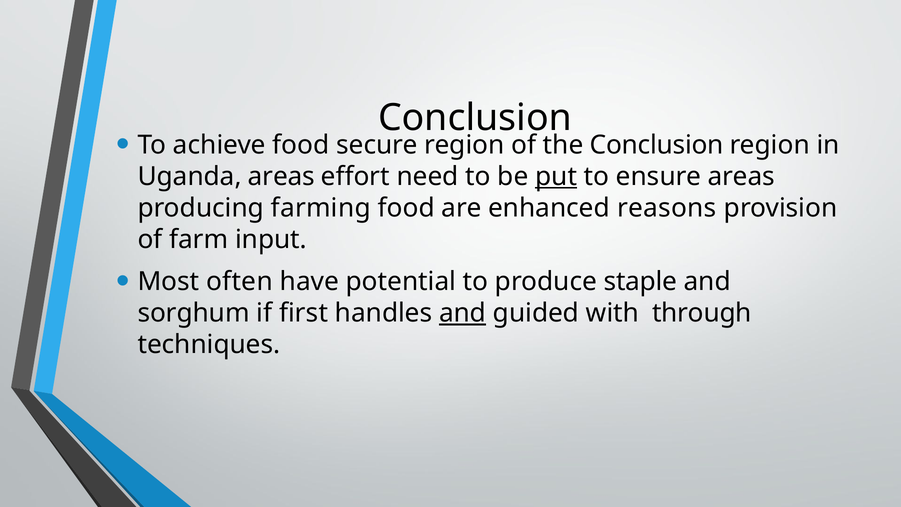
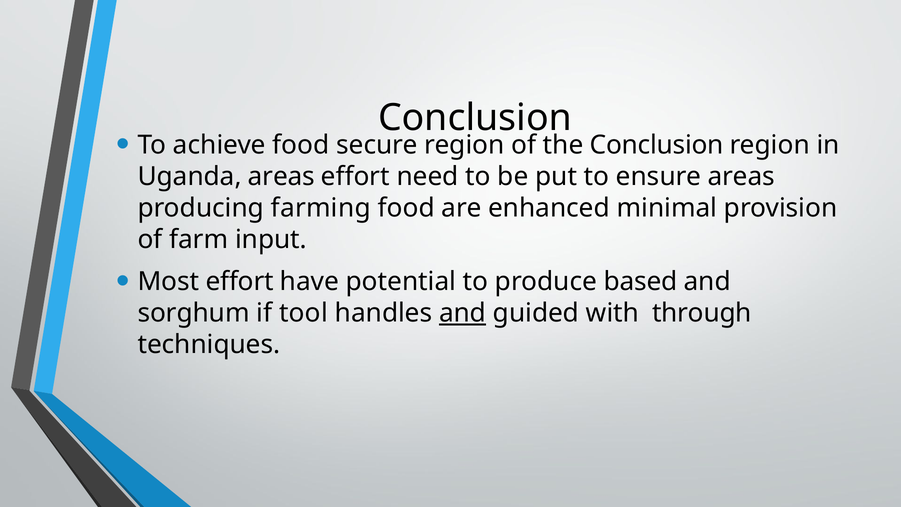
put underline: present -> none
reasons: reasons -> minimal
Most often: often -> effort
staple: staple -> based
first: first -> tool
